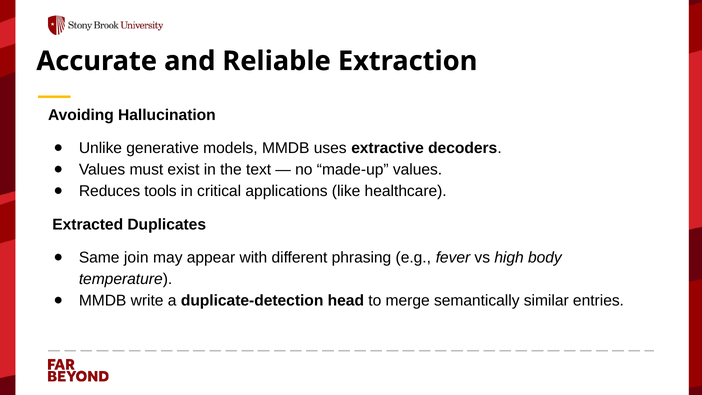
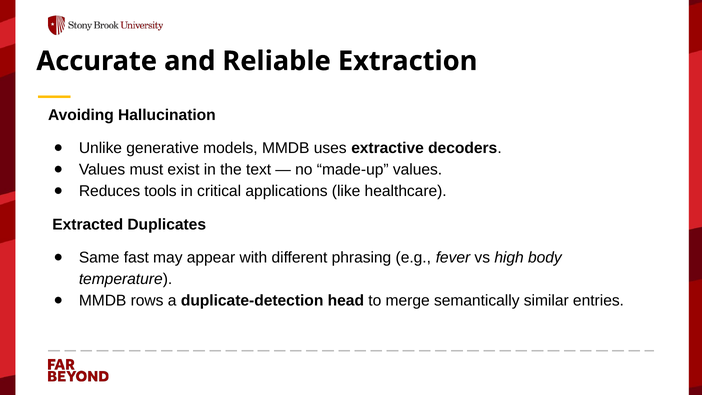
join: join -> fast
write: write -> rows
